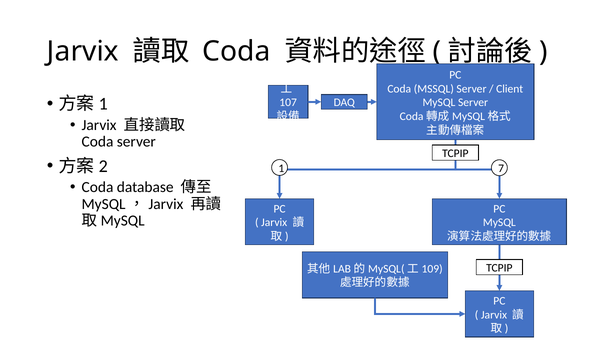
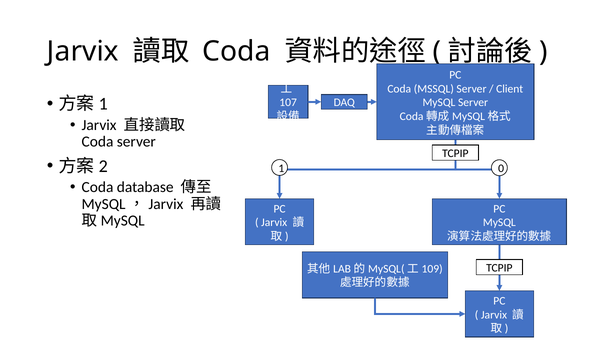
7: 7 -> 0
